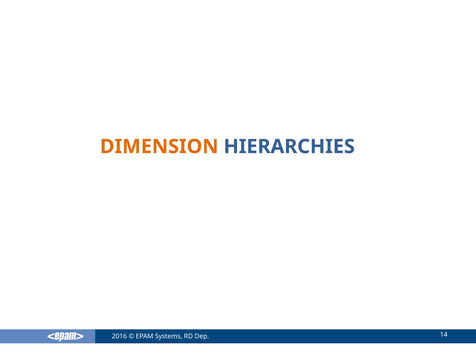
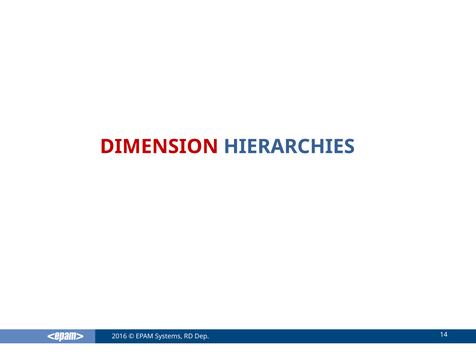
DIMENSION colour: orange -> red
